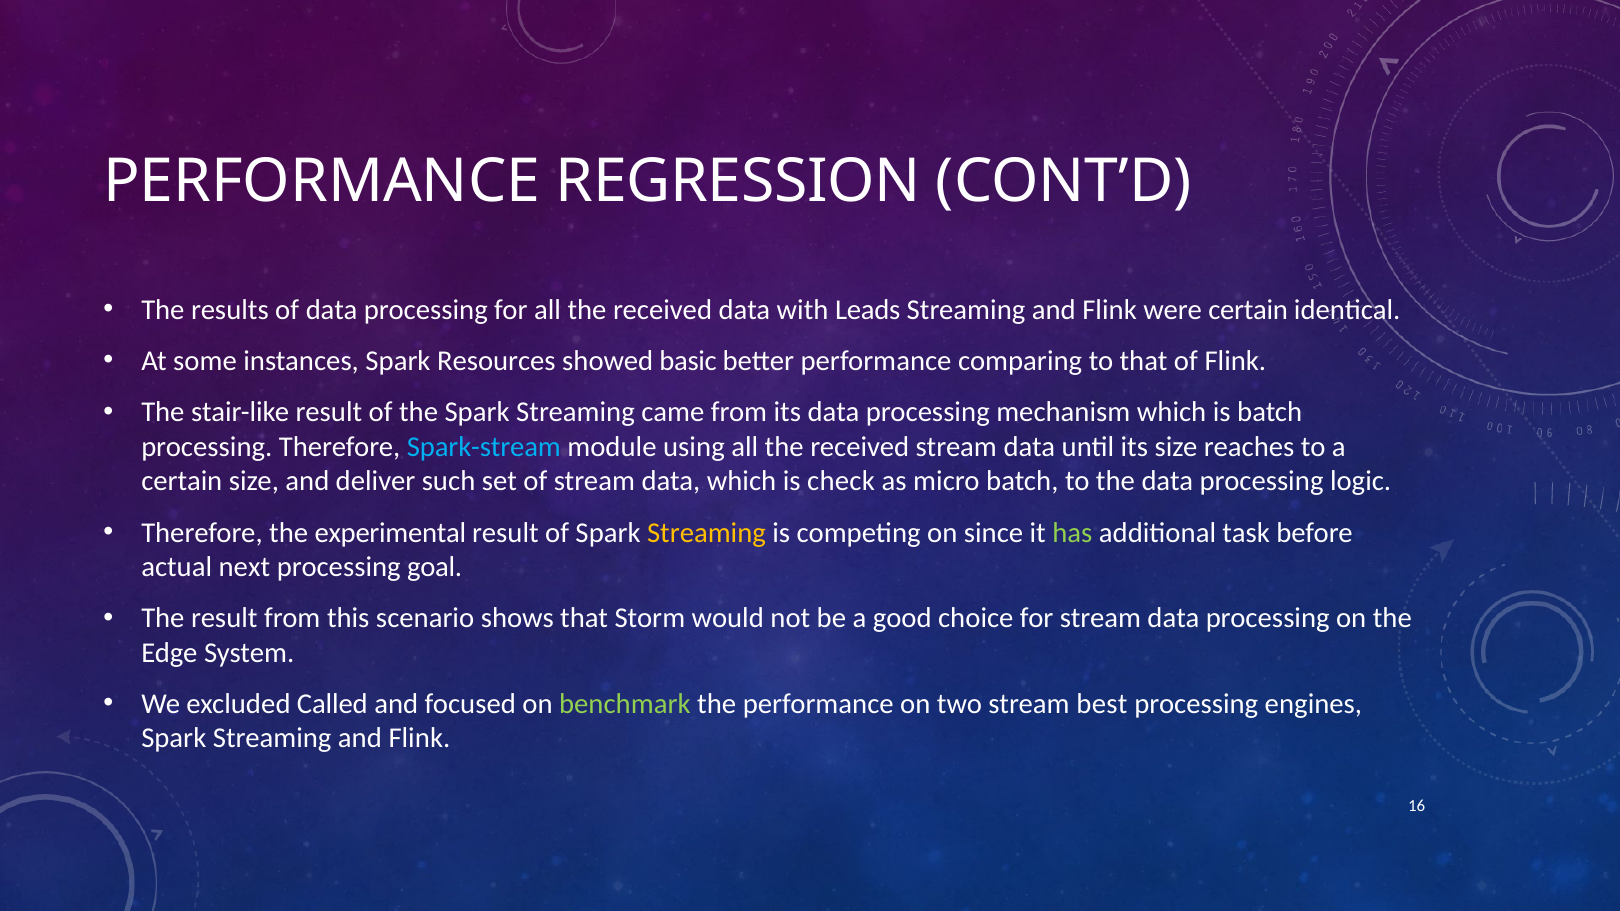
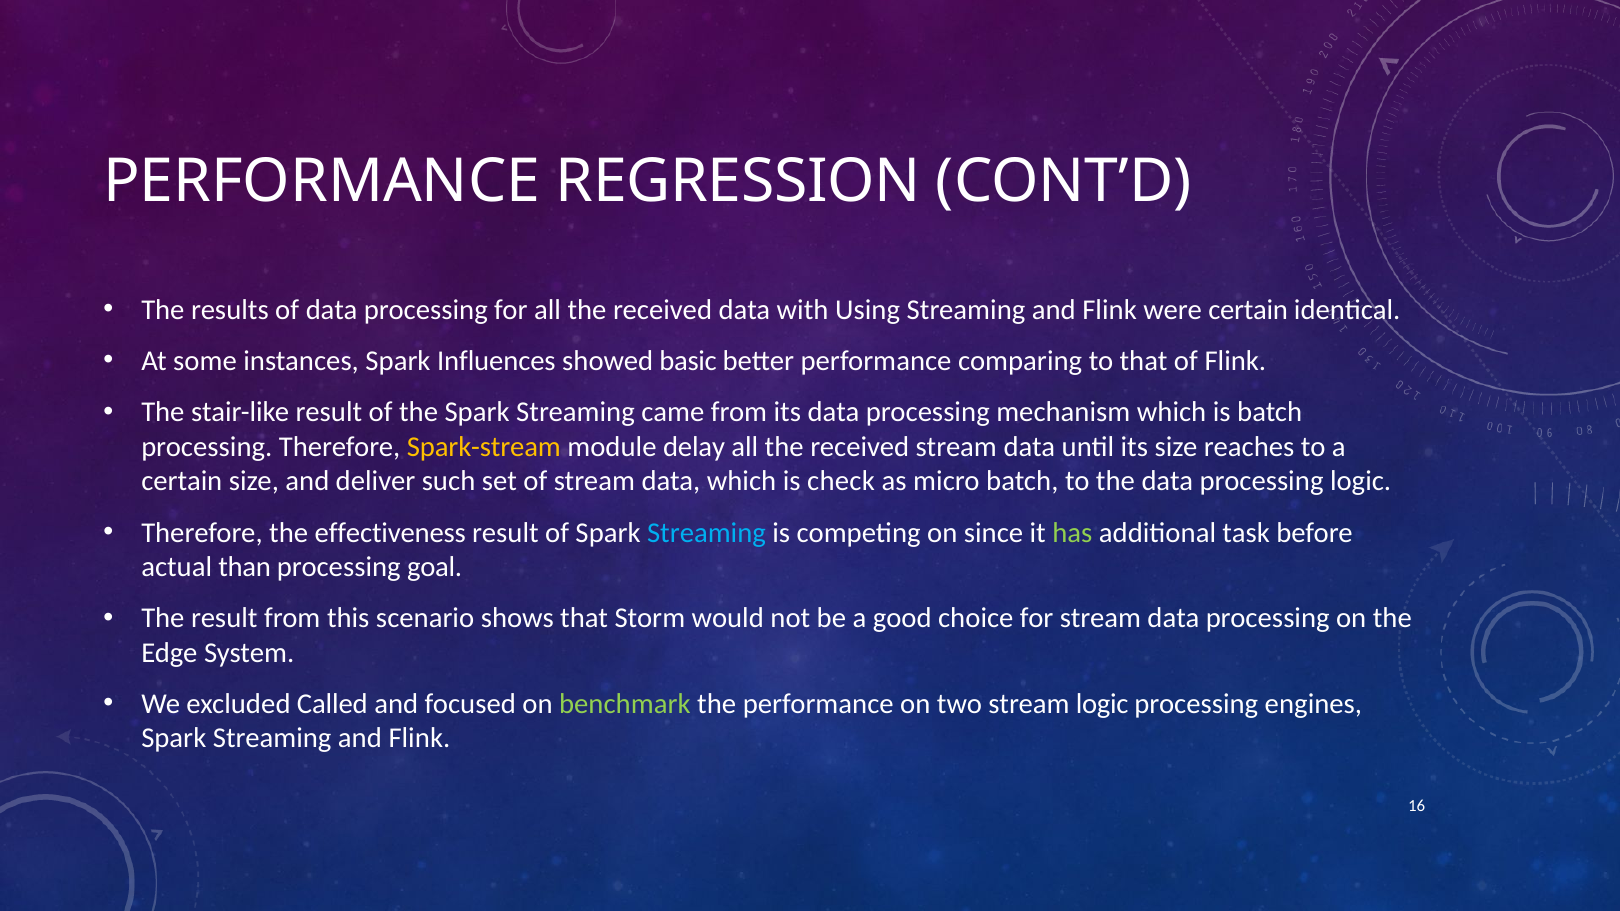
Leads: Leads -> Using
Resources: Resources -> Influences
Spark-stream colour: light blue -> yellow
using: using -> delay
experimental: experimental -> effectiveness
Streaming at (706, 533) colour: yellow -> light blue
next: next -> than
stream best: best -> logic
